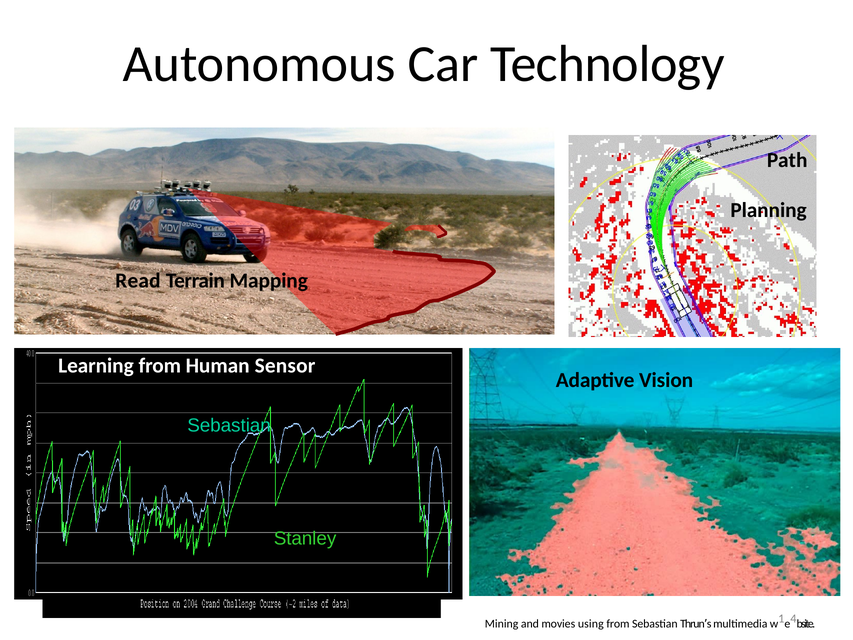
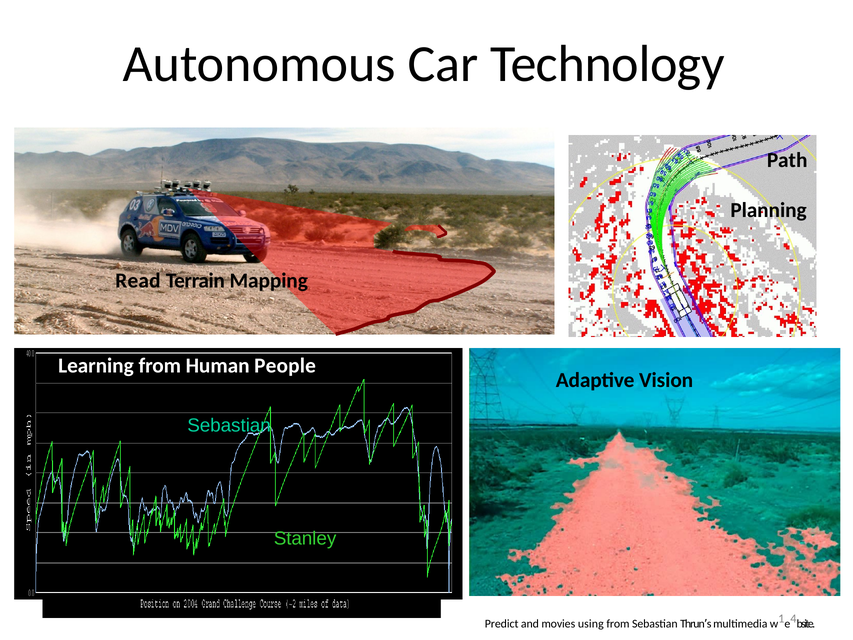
Sensor: Sensor -> People
Mining: Mining -> Predict
